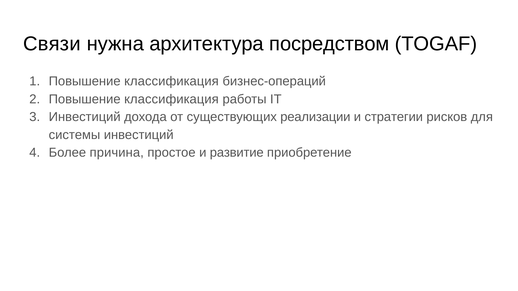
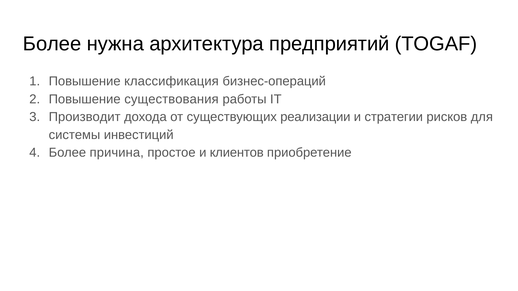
Связи at (52, 44): Связи -> Более
посредством: посредством -> предприятий
классификация at (171, 99): классификация -> существования
Инвестиций at (85, 117): Инвестиций -> Производит
развитие: развитие -> клиентов
